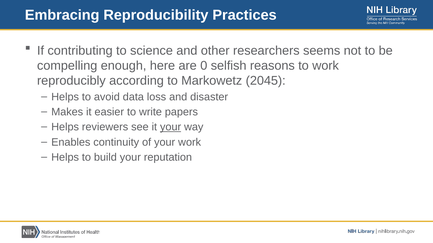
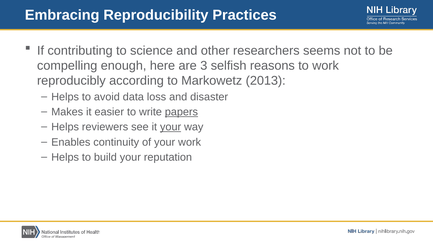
0: 0 -> 3
2045: 2045 -> 2013
papers underline: none -> present
